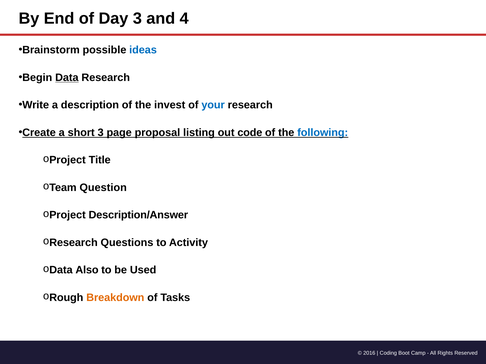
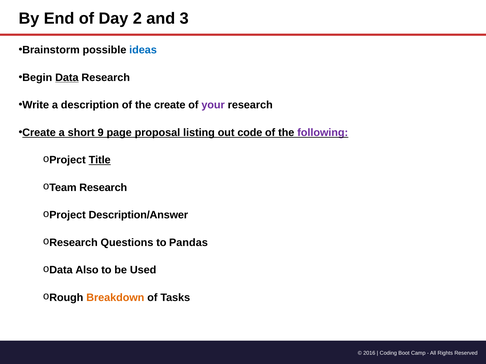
Day 3: 3 -> 2
4: 4 -> 3
the invest: invest -> create
your colour: blue -> purple
short 3: 3 -> 9
following colour: blue -> purple
Title underline: none -> present
Question at (103, 188): Question -> Research
Activity: Activity -> Pandas
